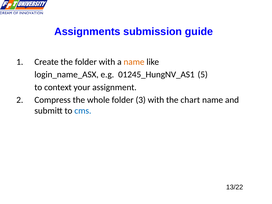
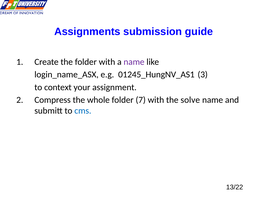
name at (134, 62) colour: orange -> purple
5: 5 -> 3
3: 3 -> 7
chart: chart -> solve
